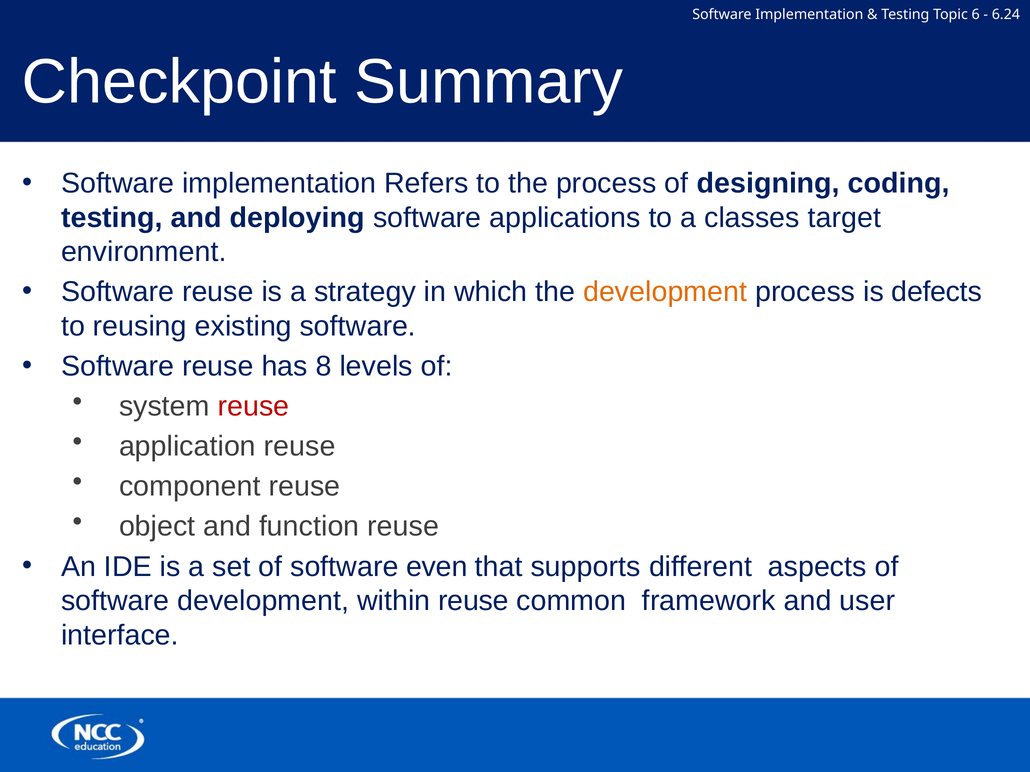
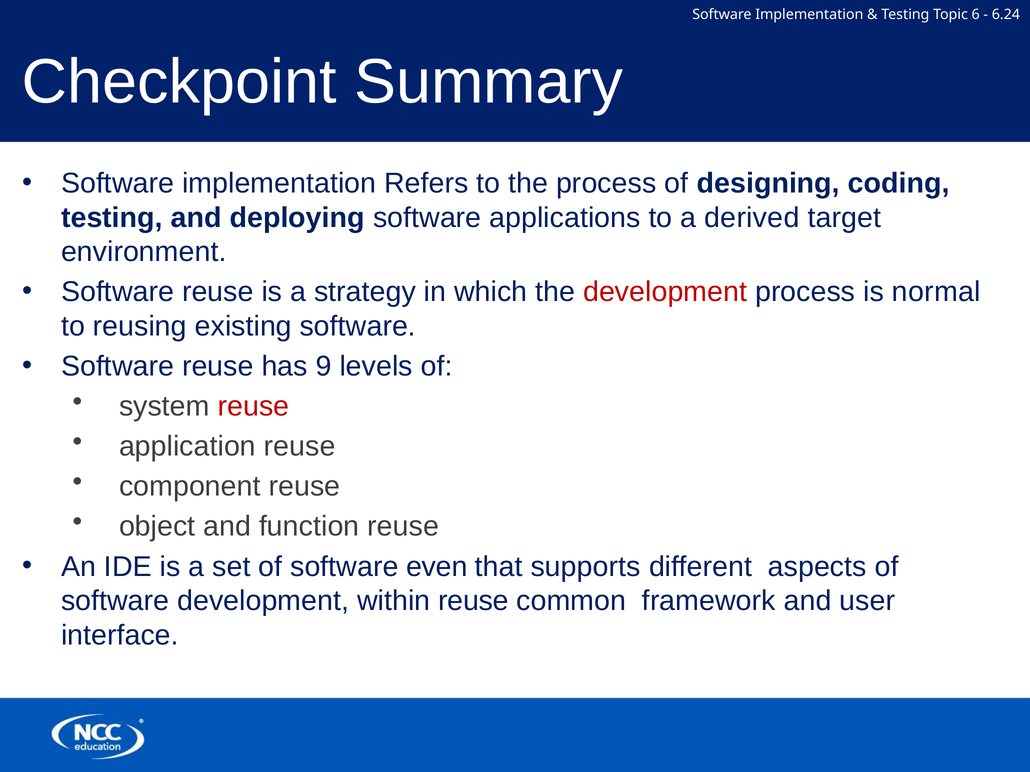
classes: classes -> derived
development at (665, 292) colour: orange -> red
defects: defects -> normal
8: 8 -> 9
